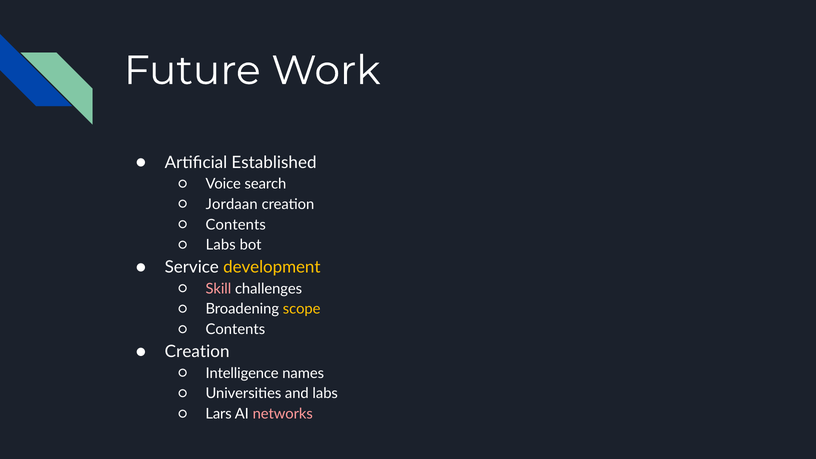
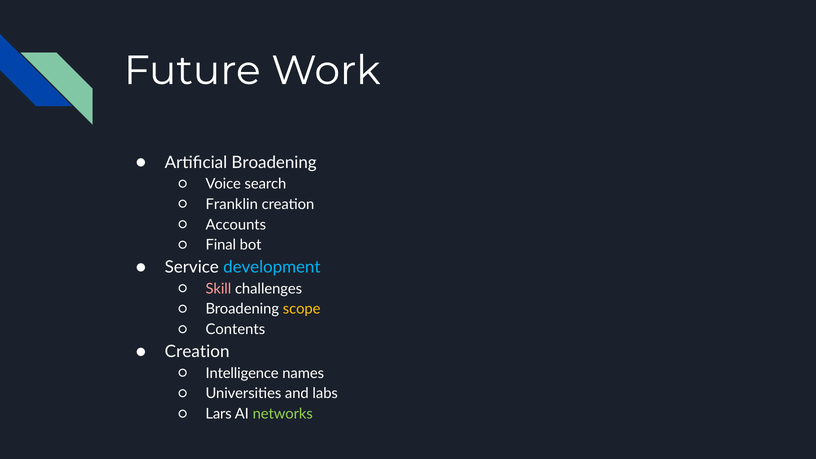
Artificial Established: Established -> Broadening
Jordaan: Jordaan -> Franklin
Contents at (236, 225): Contents -> Accounts
Labs at (221, 245): Labs -> Final
development colour: yellow -> light blue
networks colour: pink -> light green
